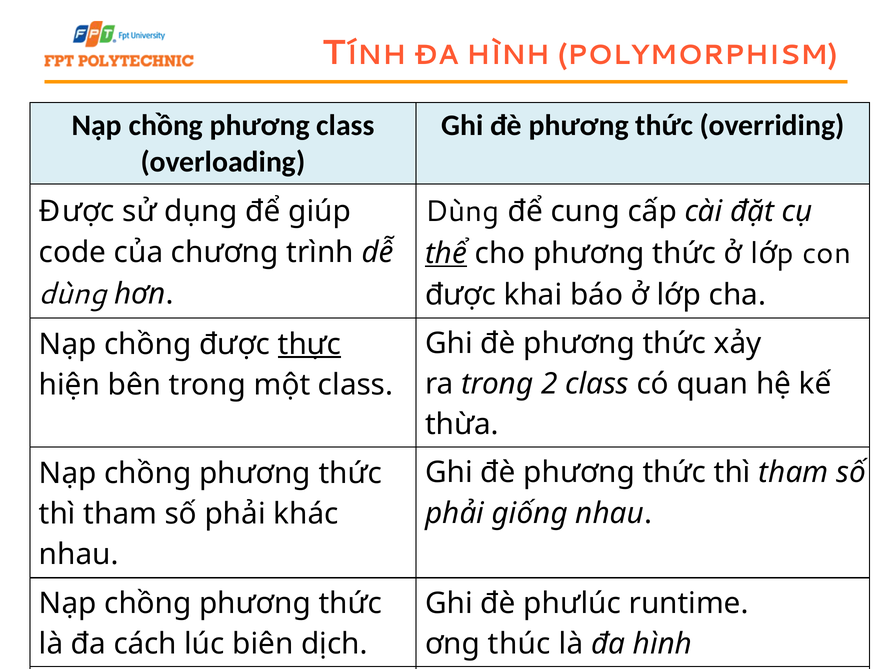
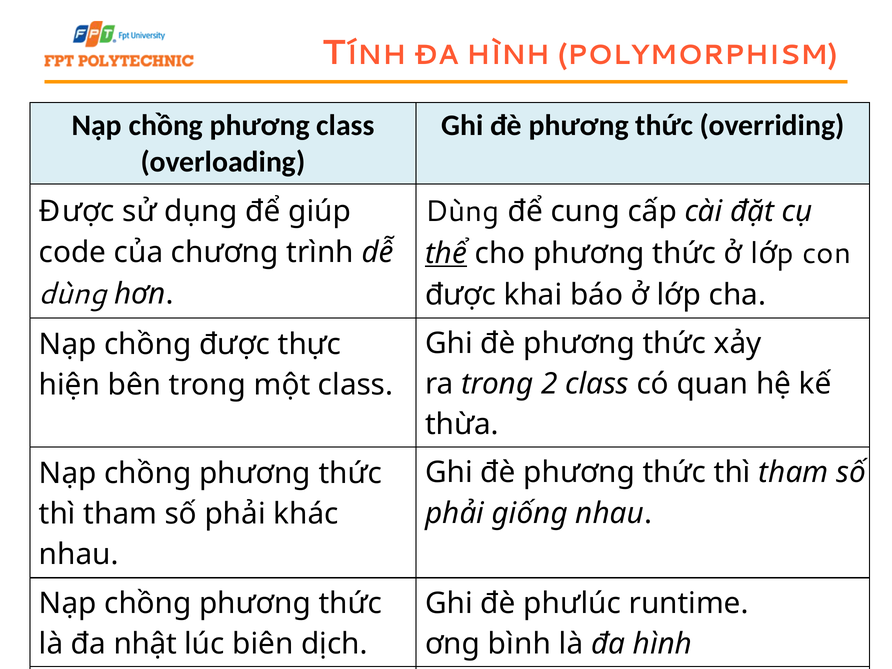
thực underline: present -> none
cách: cách -> nhật
thúc: thúc -> bình
